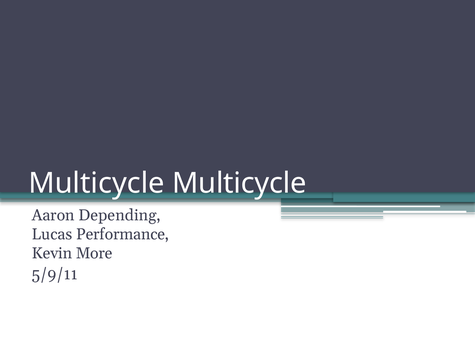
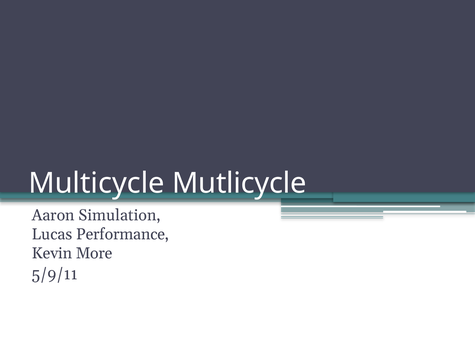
Multicycle Multicycle: Multicycle -> Mutlicycle
Depending: Depending -> Simulation
